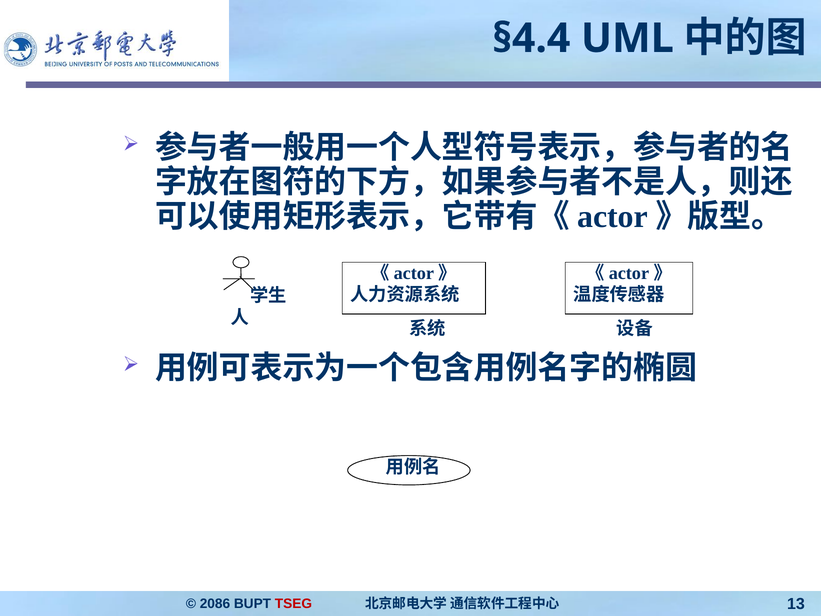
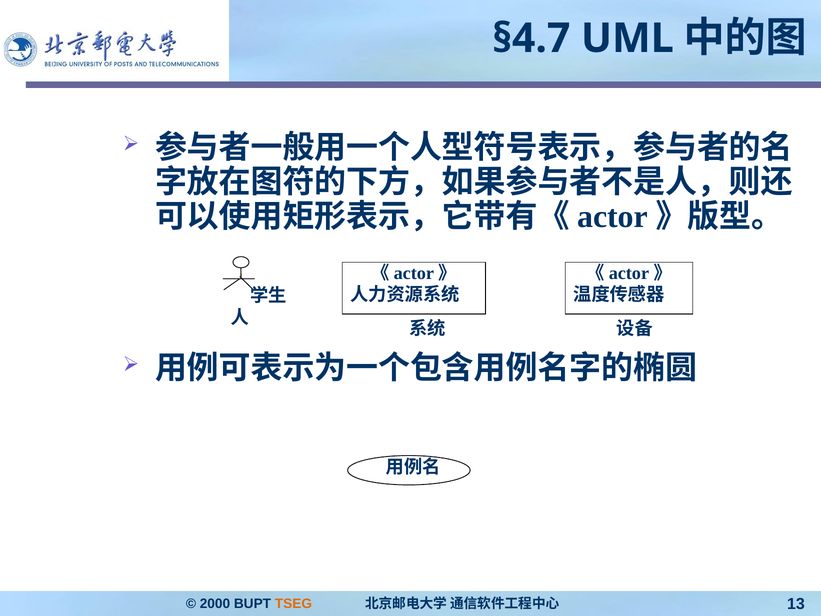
§4.4: §4.4 -> §4.7
2086: 2086 -> 2000
TSEG colour: red -> orange
